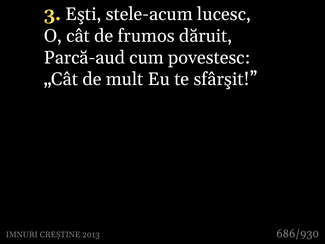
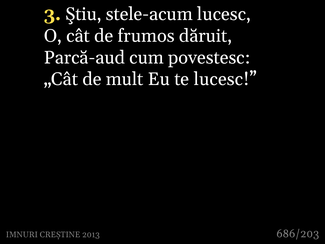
Eşti: Eşti -> Ştiu
te sfârşit: sfârşit -> lucesc
686/930: 686/930 -> 686/203
